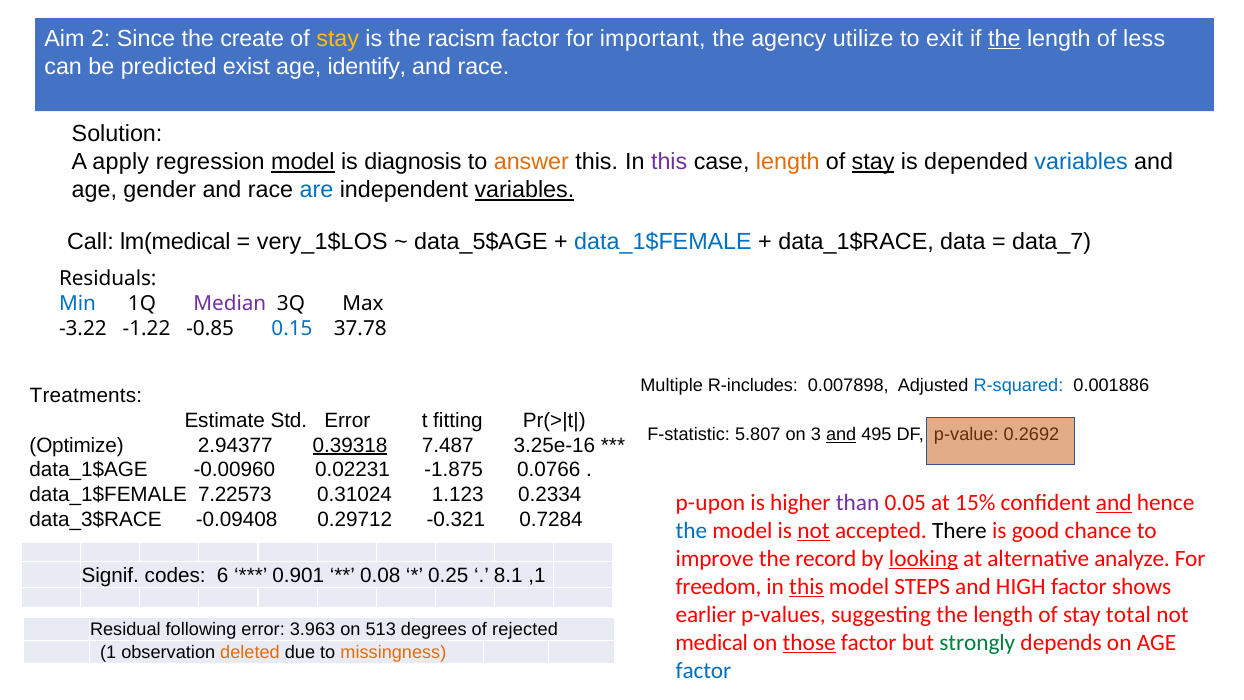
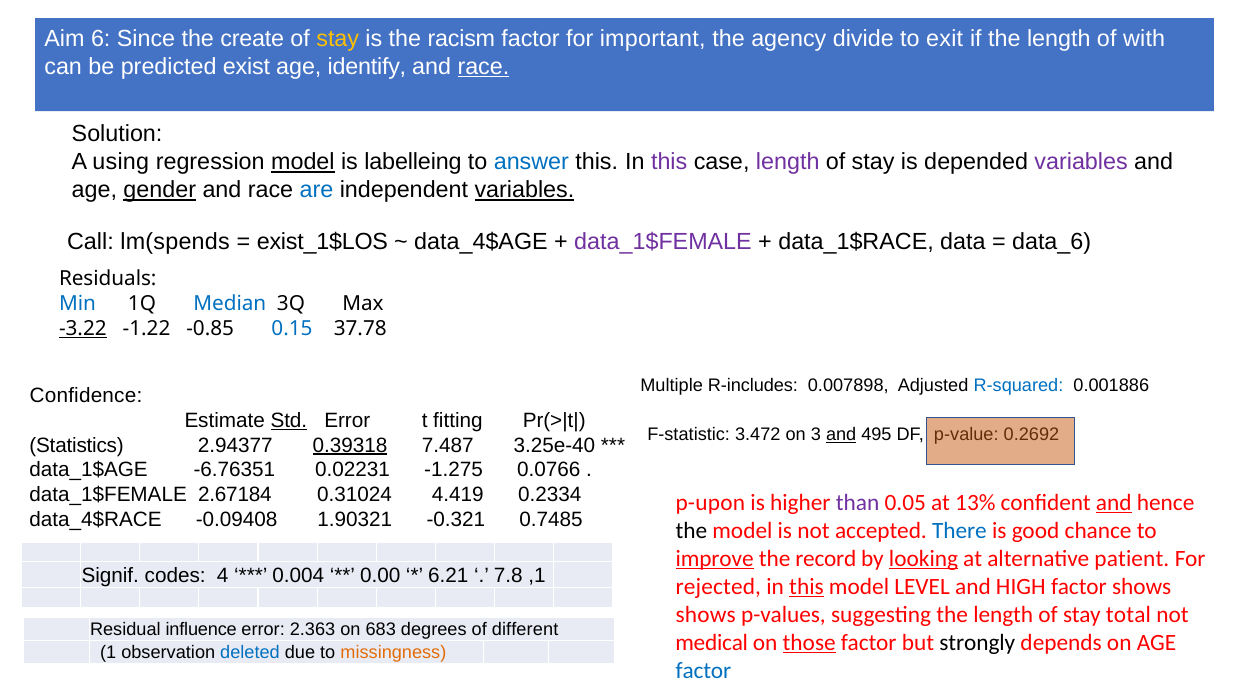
2: 2 -> 6
utilize: utilize -> divide
the at (1004, 38) underline: present -> none
less: less -> with
race at (483, 66) underline: none -> present
apply: apply -> using
diagnosis: diagnosis -> labelleing
answer colour: orange -> blue
length at (788, 162) colour: orange -> purple
stay at (873, 162) underline: present -> none
variables at (1081, 162) colour: blue -> purple
gender underline: none -> present
lm(medical: lm(medical -> lm(spends
very_1$LOS: very_1$LOS -> exist_1$LOS
data_5$AGE: data_5$AGE -> data_4$AGE
data_1$FEMALE at (663, 242) colour: blue -> purple
data_7: data_7 -> data_6
Median colour: purple -> blue
-3.22 underline: none -> present
Treatments: Treatments -> Confidence
Std underline: none -> present
5.807: 5.807 -> 3.472
Optimize: Optimize -> Statistics
3.25e-16: 3.25e-16 -> 3.25e-40
-0.00960: -0.00960 -> -6.76351
-1.875: -1.875 -> -1.275
7.22573: 7.22573 -> 2.67184
1.123: 1.123 -> 4.419
15%: 15% -> 13%
data_3$RACE: data_3$RACE -> data_4$RACE
0.29712: 0.29712 -> 1.90321
0.7284: 0.7284 -> 0.7485
the at (691, 530) colour: blue -> black
not at (814, 530) underline: present -> none
There colour: black -> blue
improve underline: none -> present
analyze: analyze -> patient
6: 6 -> 4
0.901: 0.901 -> 0.004
0.08: 0.08 -> 0.00
0.25: 0.25 -> 6.21
8.1: 8.1 -> 7.8
freedom: freedom -> rejected
STEPS: STEPS -> LEVEL
earlier at (706, 614): earlier -> shows
following: following -> influence
3.963: 3.963 -> 2.363
513: 513 -> 683
rejected: rejected -> different
strongly colour: green -> black
deleted colour: orange -> blue
